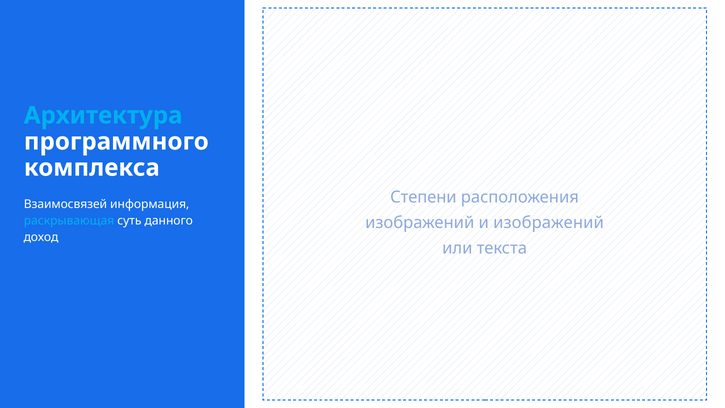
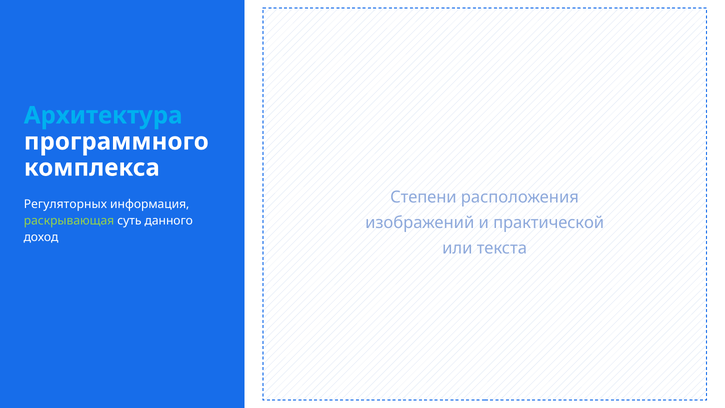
Взаимосвязей: Взаимосвязей -> Регуляторных
раскрывающая colour: light blue -> light green
и изображений: изображений -> практической
